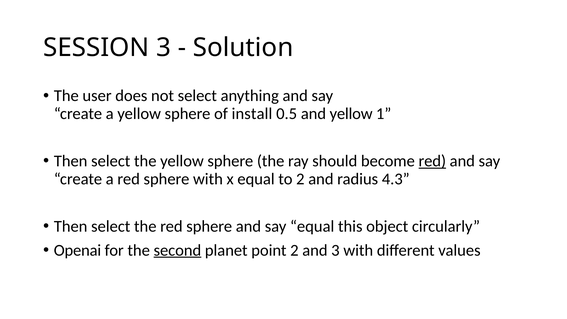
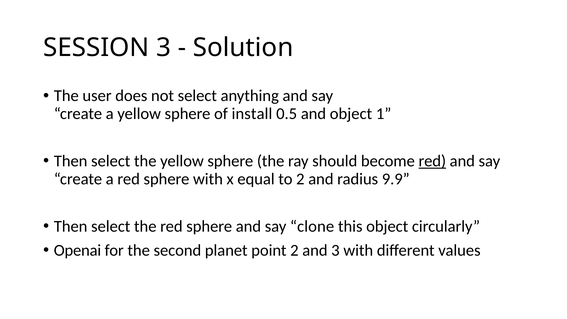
and yellow: yellow -> object
4.3: 4.3 -> 9.9
say equal: equal -> clone
second underline: present -> none
